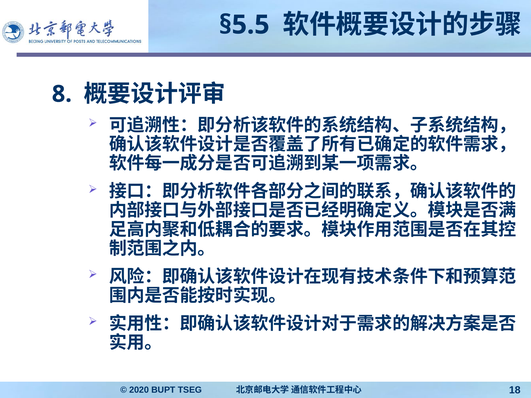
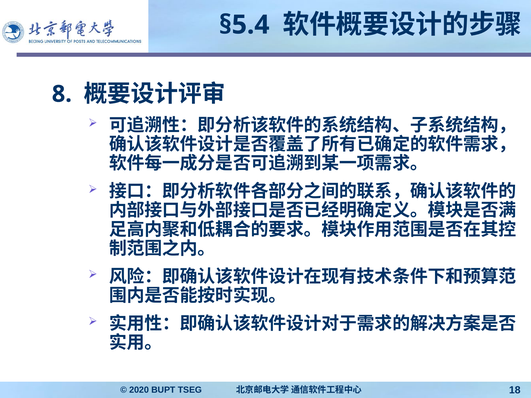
§5.5: §5.5 -> §5.4
